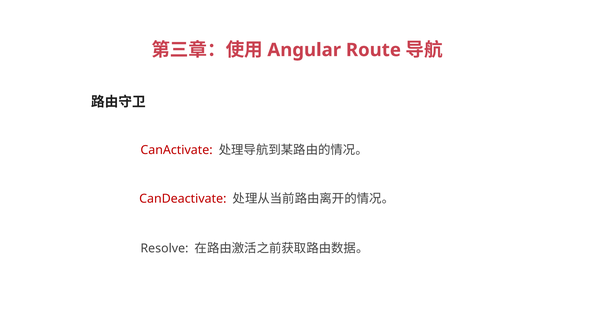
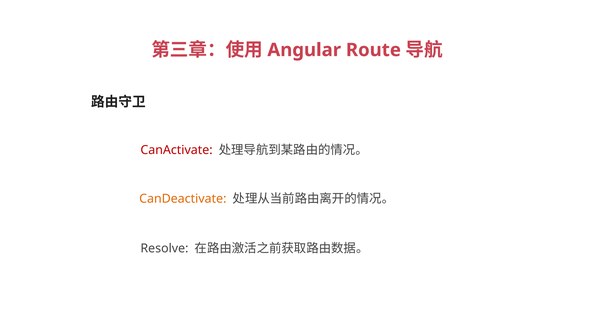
CanDeactivate colour: red -> orange
